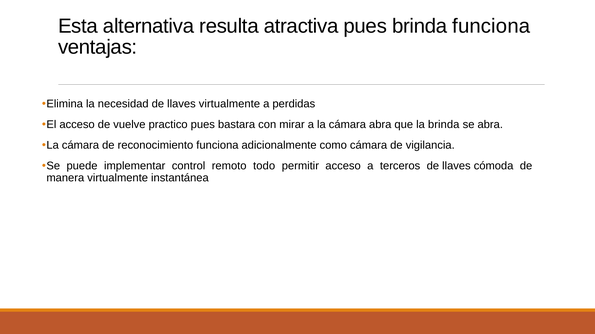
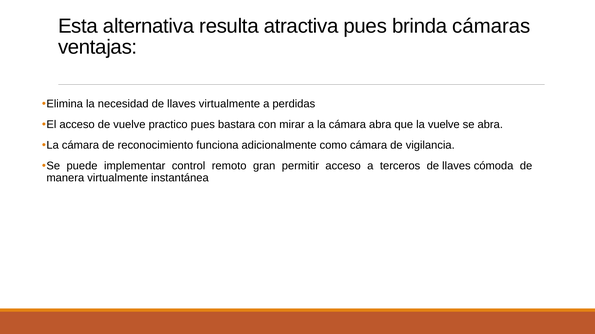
brinda funciona: funciona -> cámaras
la brinda: brinda -> vuelve
todo: todo -> gran
